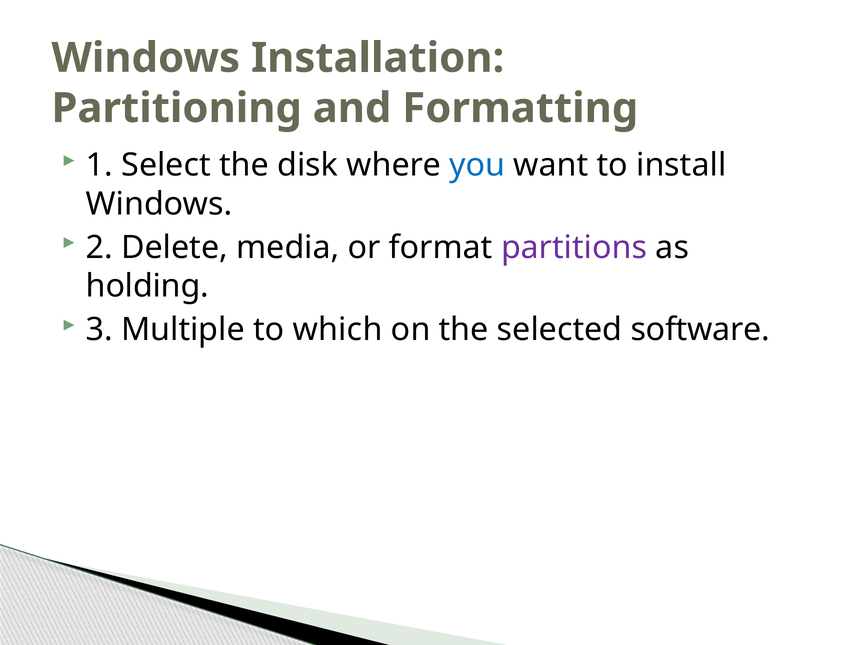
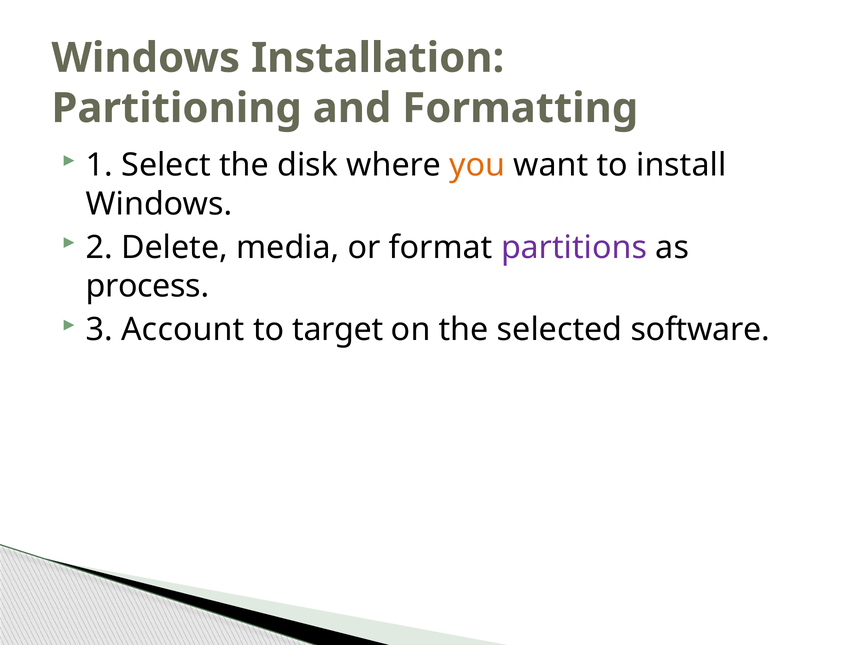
you colour: blue -> orange
holding: holding -> process
Multiple: Multiple -> Account
which: which -> target
